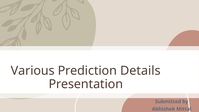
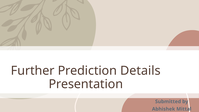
Various: Various -> Further
